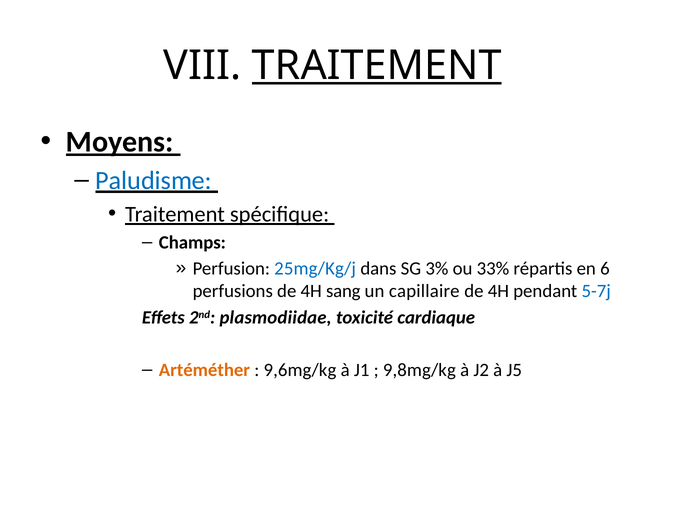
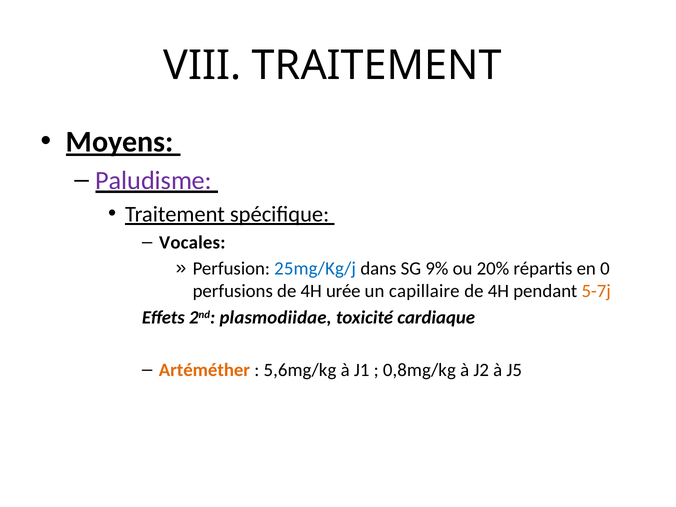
TRAITEMENT at (377, 65) underline: present -> none
Paludisme colour: blue -> purple
Champs: Champs -> Vocales
3%: 3% -> 9%
33%: 33% -> 20%
6: 6 -> 0
sang: sang -> urée
5-7j colour: blue -> orange
9,6mg/kg: 9,6mg/kg -> 5,6mg/kg
9,8mg/kg: 9,8mg/kg -> 0,8mg/kg
